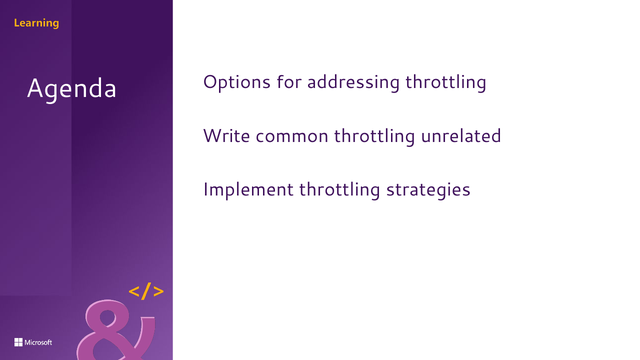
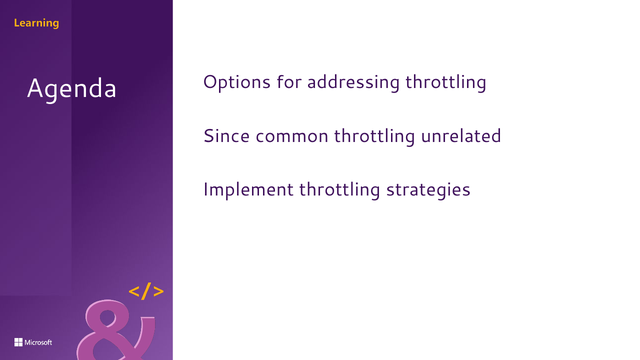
Write: Write -> Since
